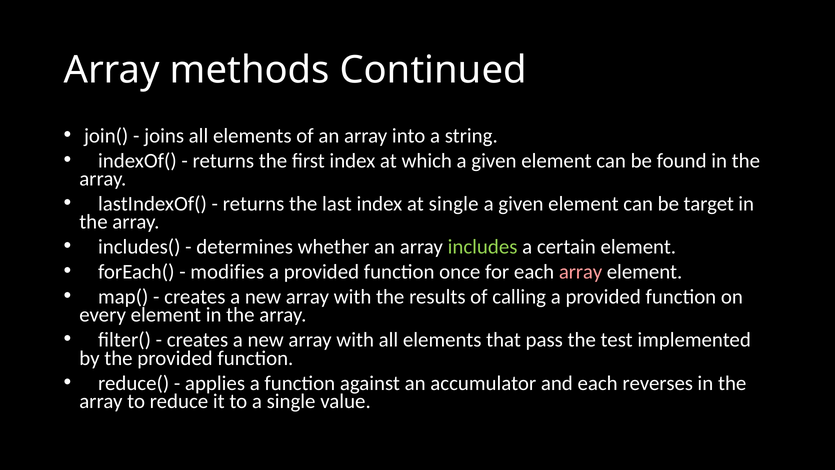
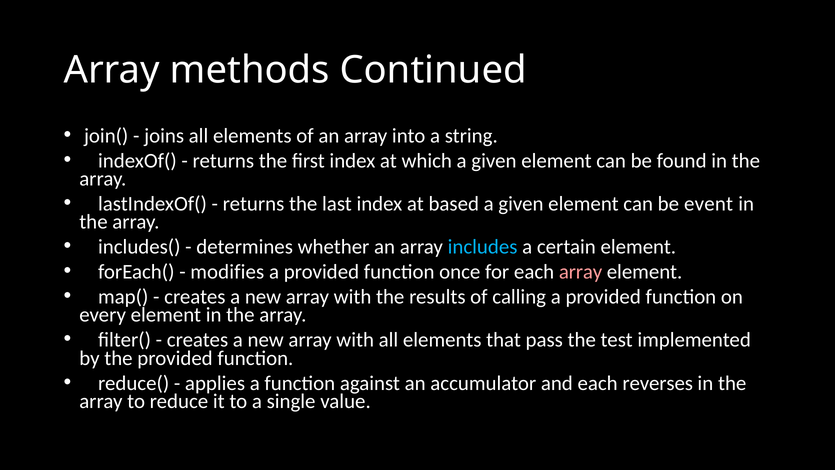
at single: single -> based
target: target -> event
includes colour: light green -> light blue
